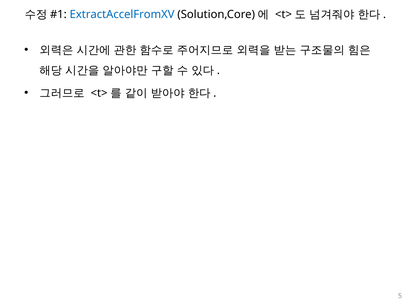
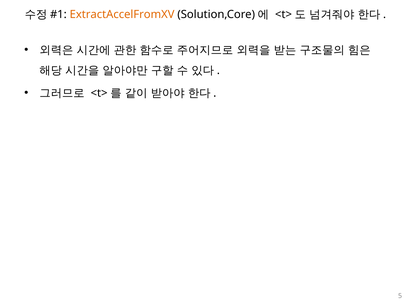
ExtractAccelFromXV colour: blue -> orange
